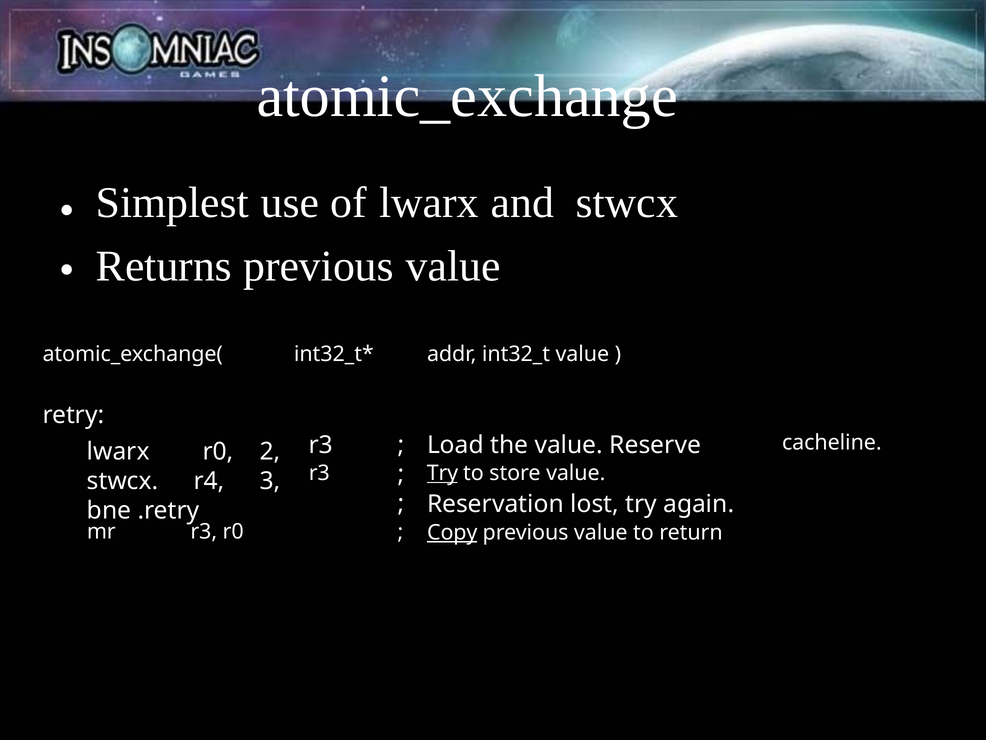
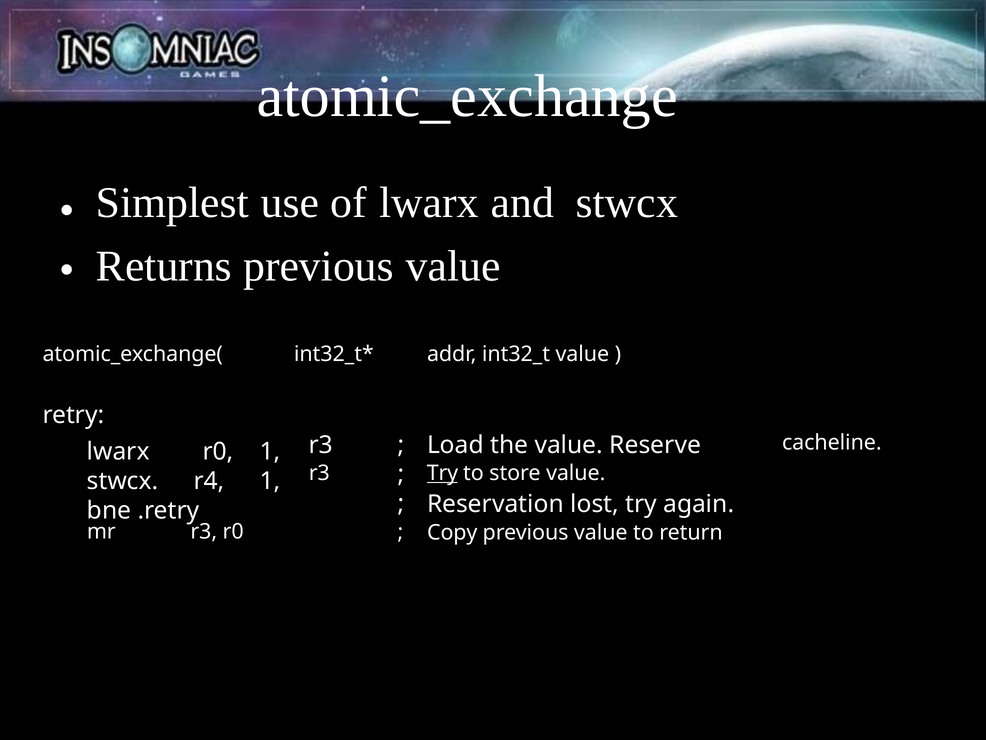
r0 2: 2 -> 1
r4 3: 3 -> 1
Copy underline: present -> none
